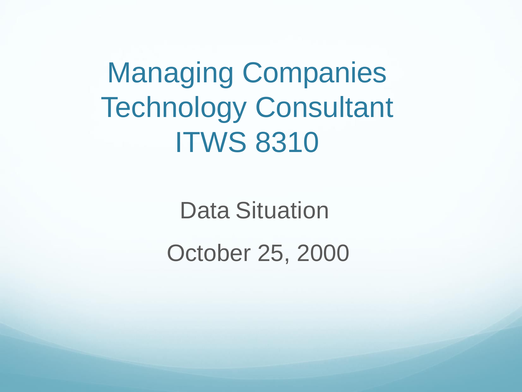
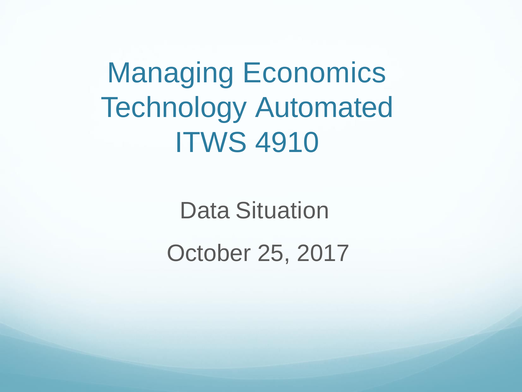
Companies: Companies -> Economics
Consultant: Consultant -> Automated
8310: 8310 -> 4910
2000: 2000 -> 2017
